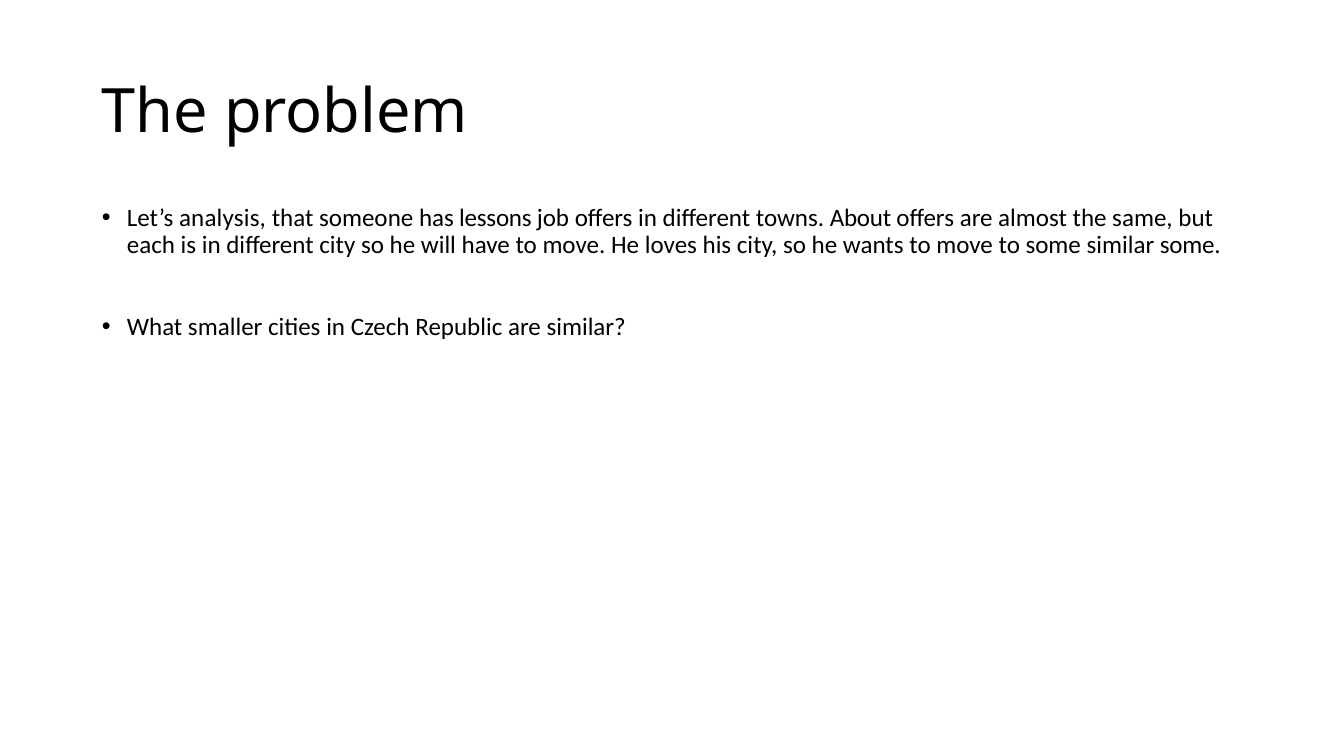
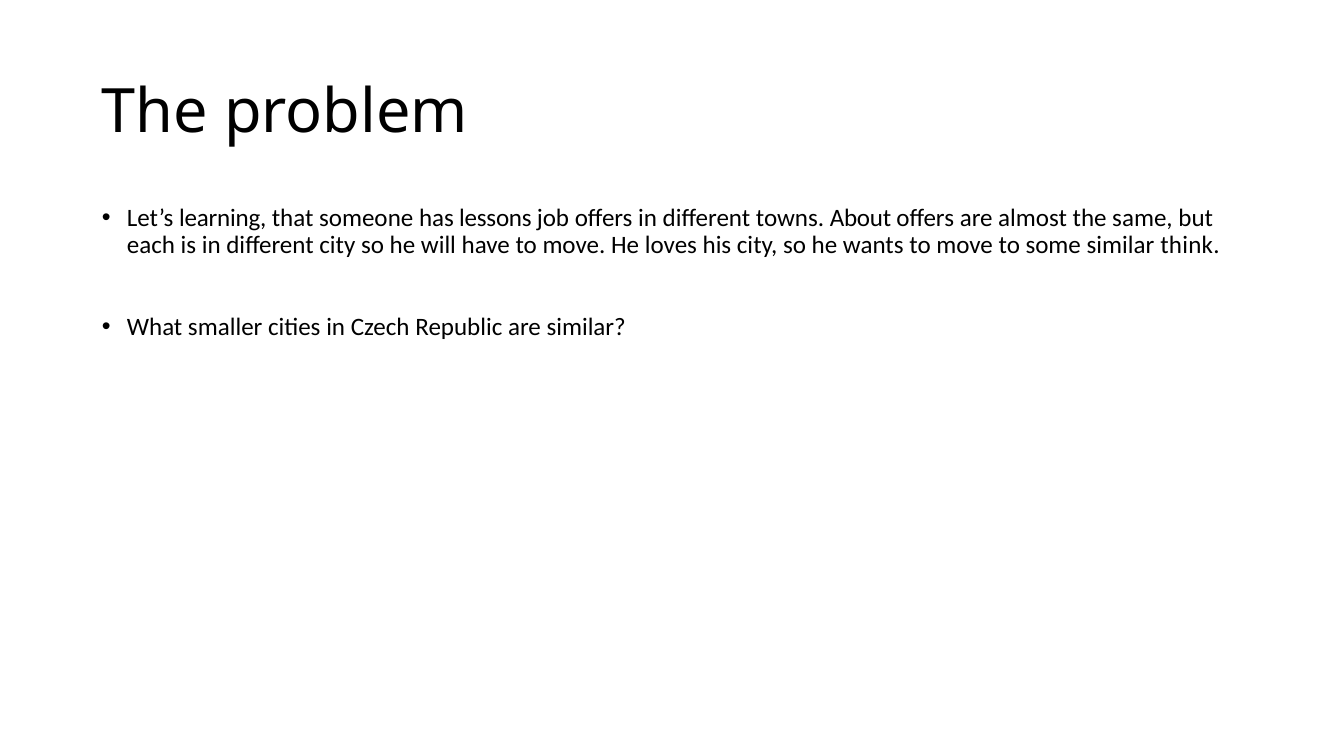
analysis: analysis -> learning
similar some: some -> think
